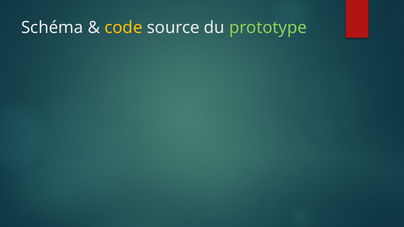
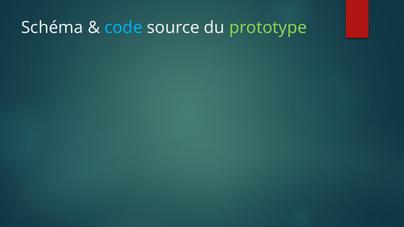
code colour: yellow -> light blue
